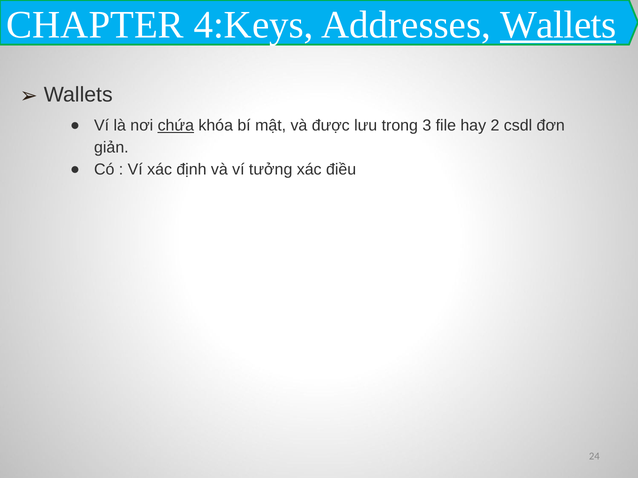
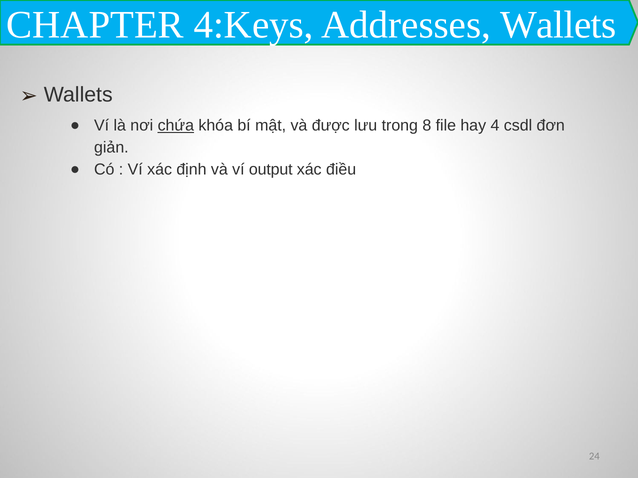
Wallets at (558, 25) underline: present -> none
3: 3 -> 8
2: 2 -> 4
tưởng: tưởng -> output
